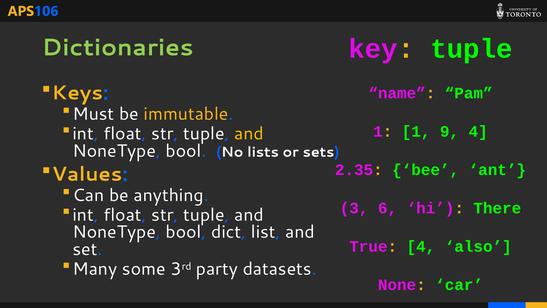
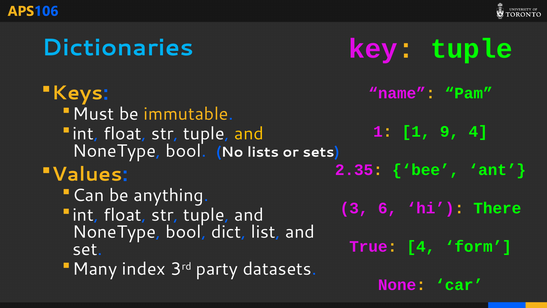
Dictionaries colour: light green -> light blue
also: also -> form
some: some -> index
